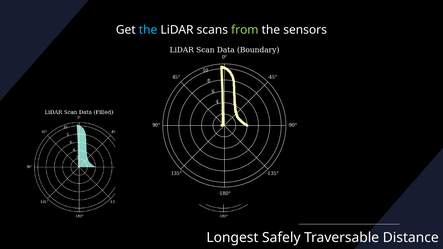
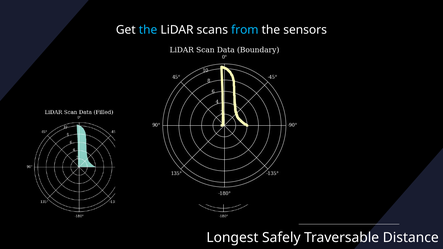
from colour: light green -> light blue
